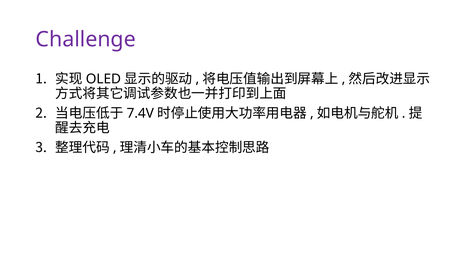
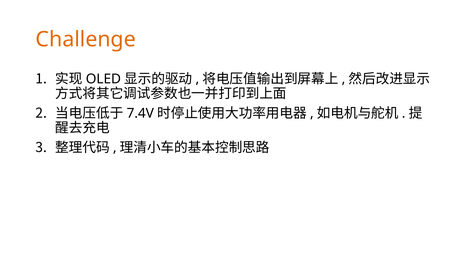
Challenge colour: purple -> orange
